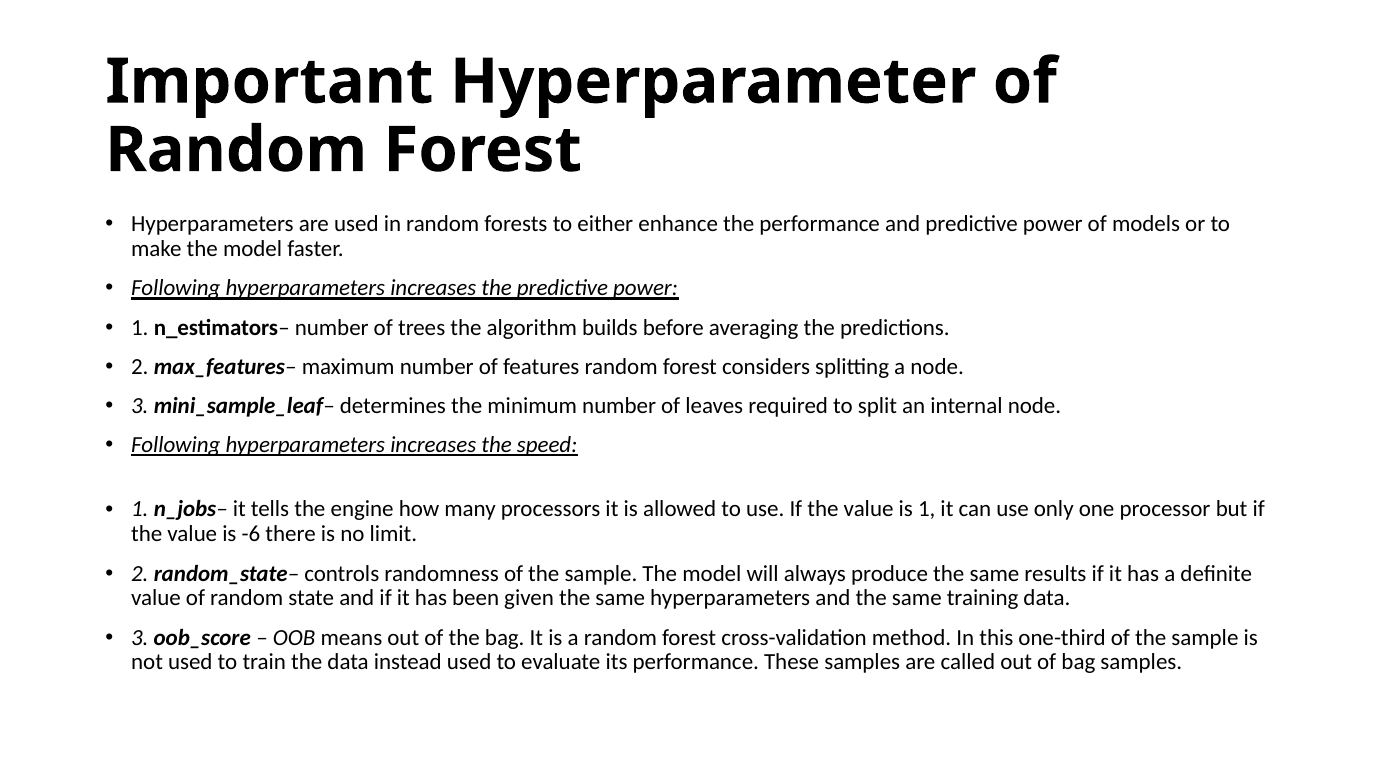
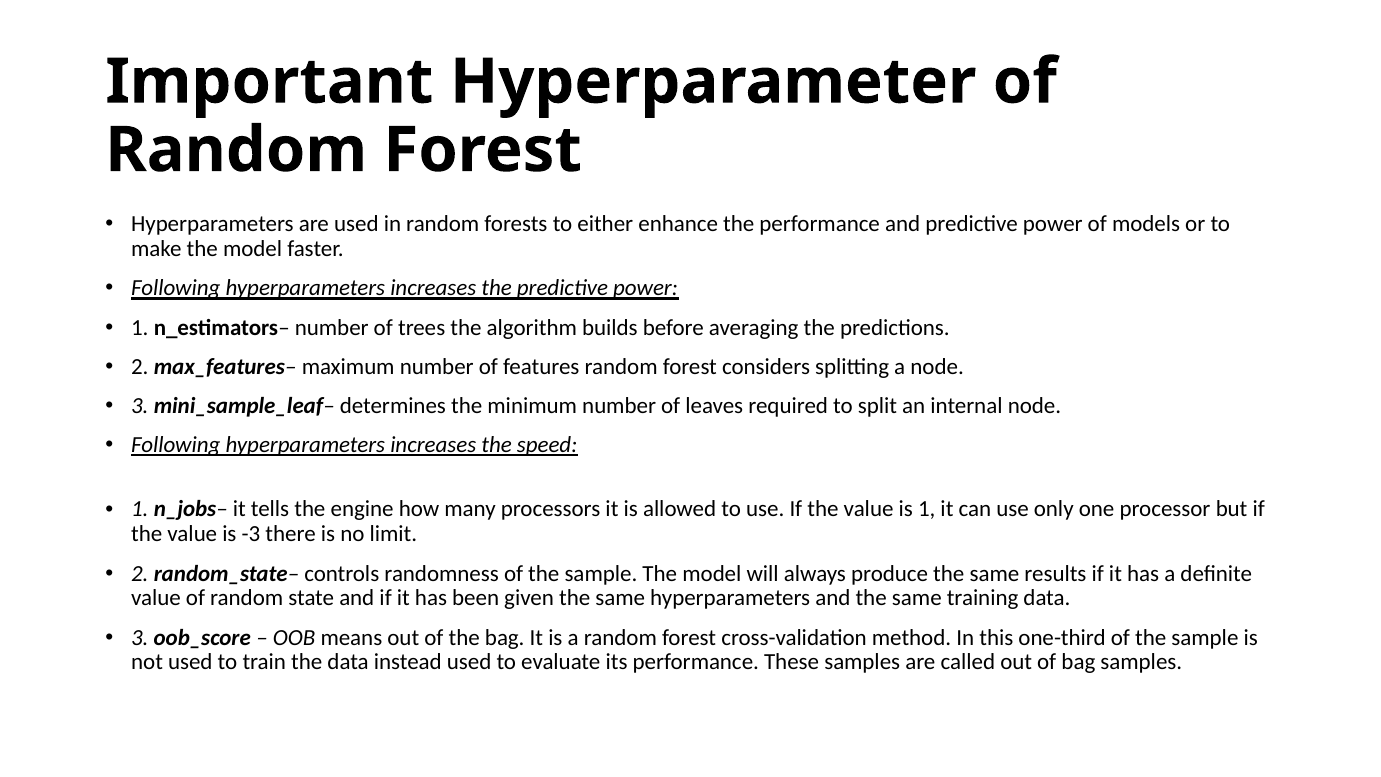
-6: -6 -> -3
